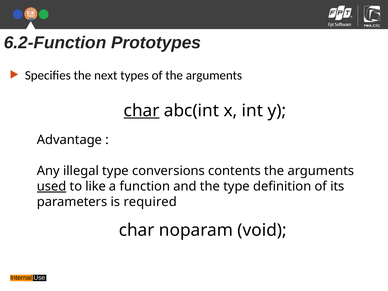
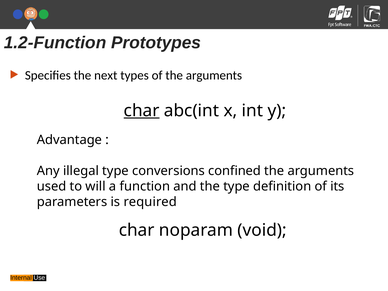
6.2-Function: 6.2-Function -> 1.2-Function
contents: contents -> confined
used underline: present -> none
like: like -> will
